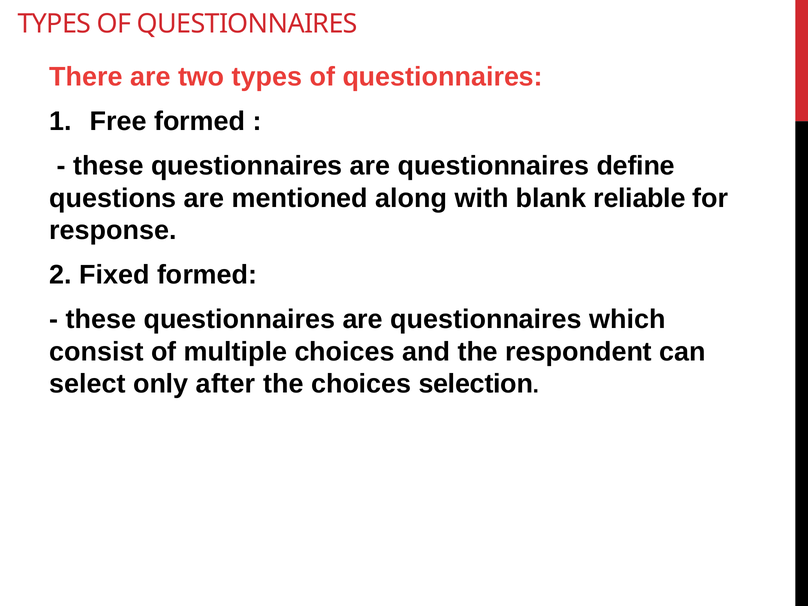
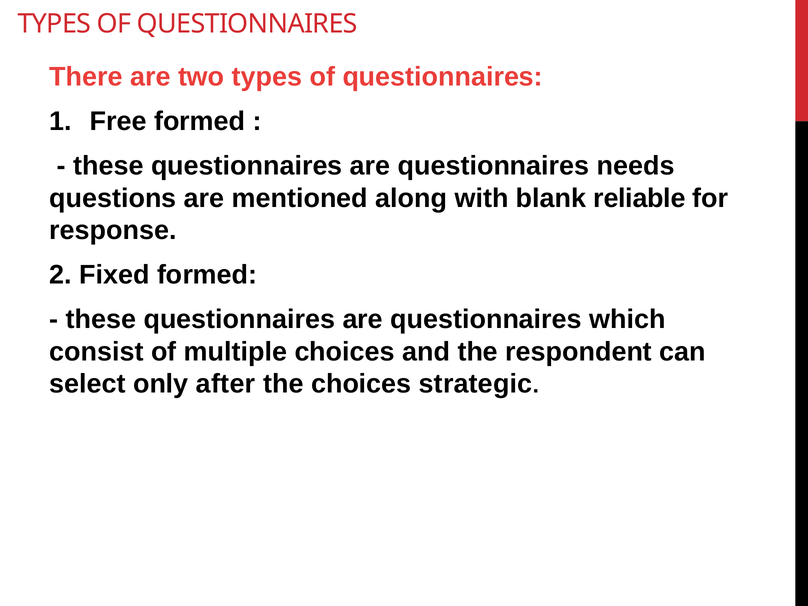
define: define -> needs
selection: selection -> strategic
